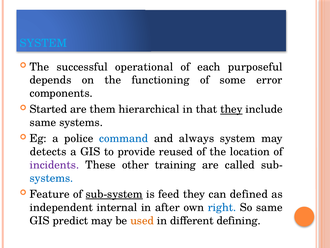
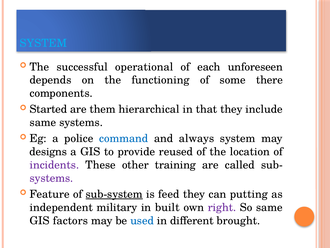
purposeful: purposeful -> unforeseen
error: error -> there
they at (231, 109) underline: present -> none
detects: detects -> designs
systems at (51, 178) colour: blue -> purple
defined: defined -> putting
internal: internal -> military
after: after -> built
right colour: blue -> purple
predict: predict -> factors
used colour: orange -> blue
defining: defining -> brought
